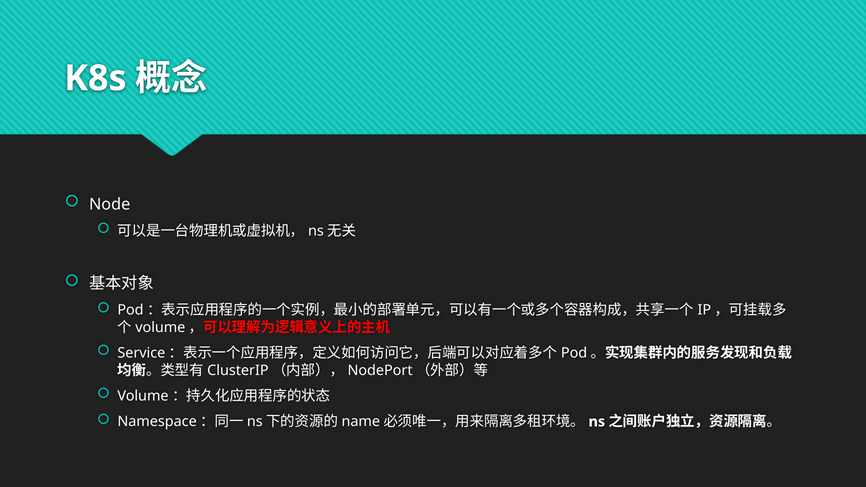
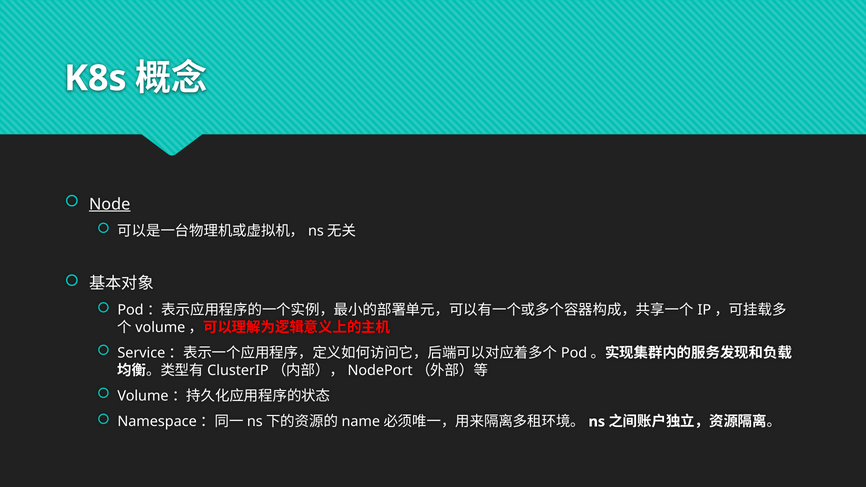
Node underline: none -> present
